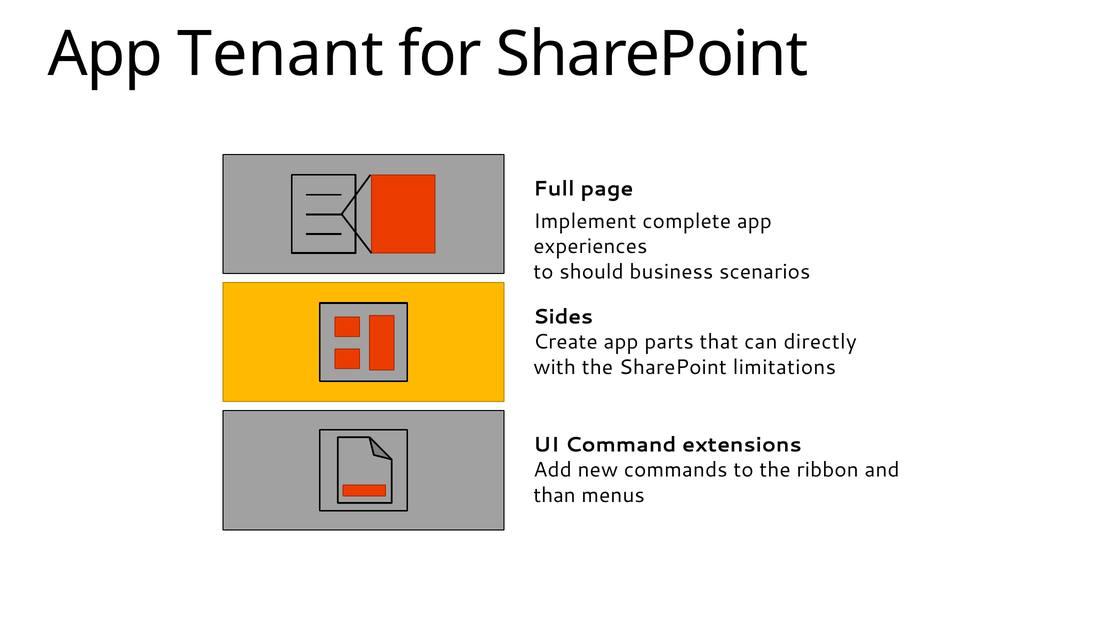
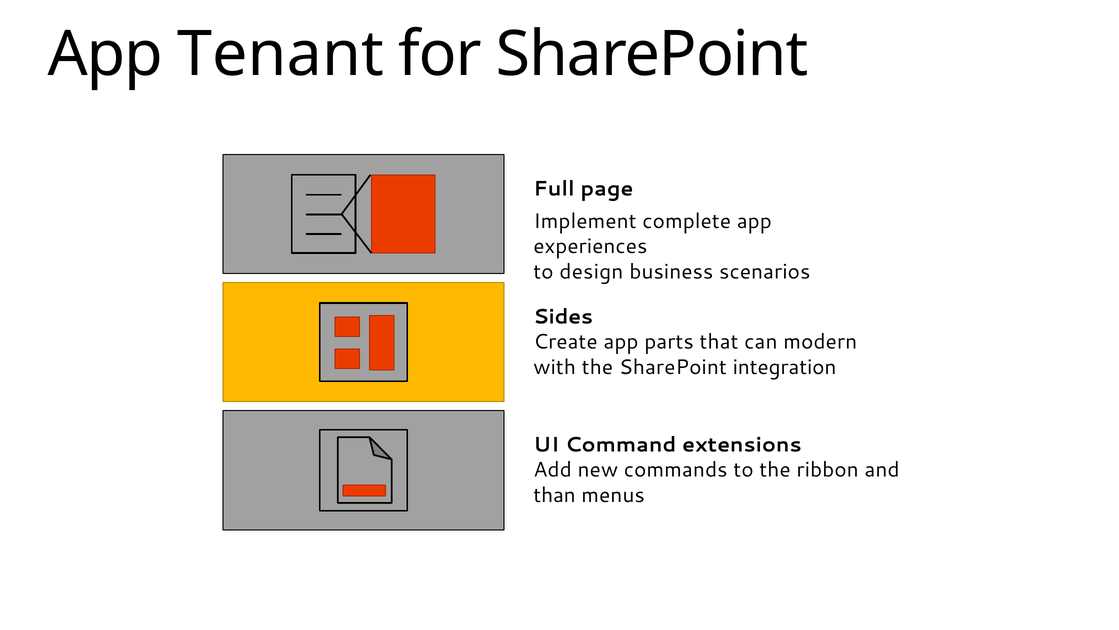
should: should -> design
directly: directly -> modern
limitations: limitations -> integration
